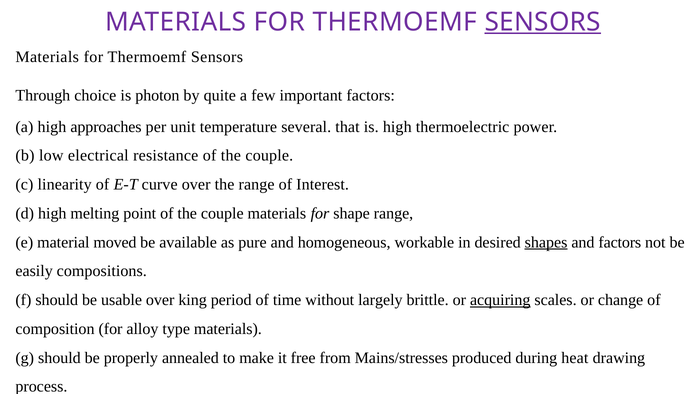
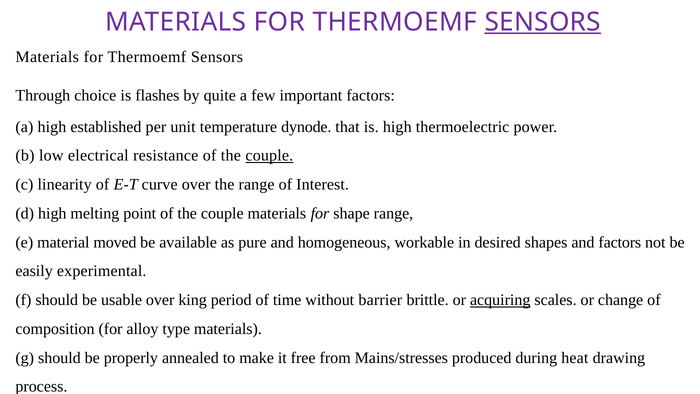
photon: photon -> flashes
approaches: approaches -> established
several: several -> dynode
couple at (269, 156) underline: none -> present
shapes underline: present -> none
compositions: compositions -> experimental
largely: largely -> barrier
